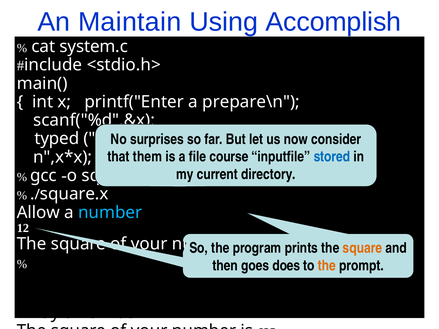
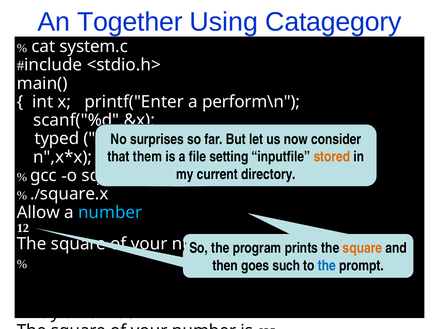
Maintain: Maintain -> Together
Accomplish: Accomplish -> Catagegory
prepare\n: prepare\n -> perform\n
course: course -> setting
stored colour: blue -> orange
does: does -> such
the at (327, 266) colour: orange -> blue
